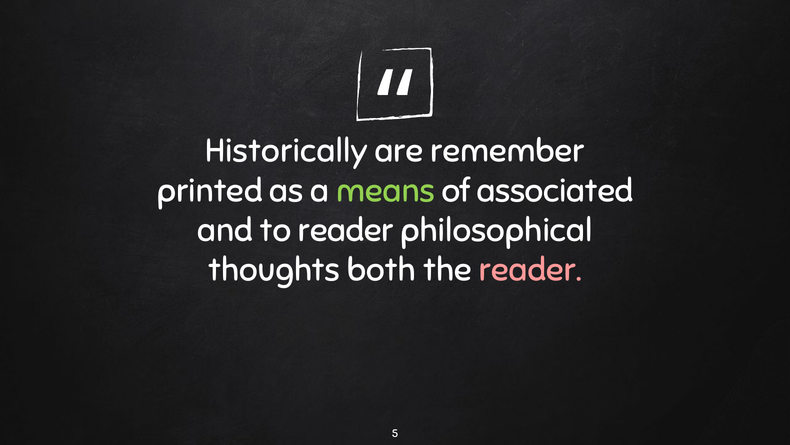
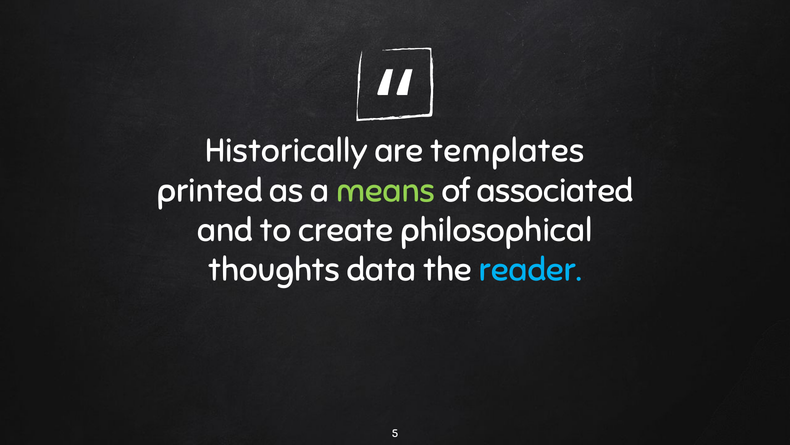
remember: remember -> templates
to reader: reader -> create
both: both -> data
reader at (530, 269) colour: pink -> light blue
